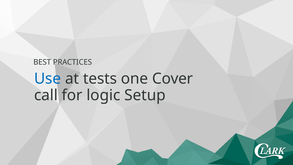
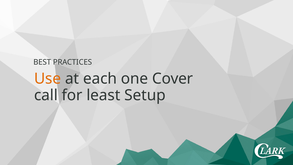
Use colour: blue -> orange
tests: tests -> each
logic: logic -> least
